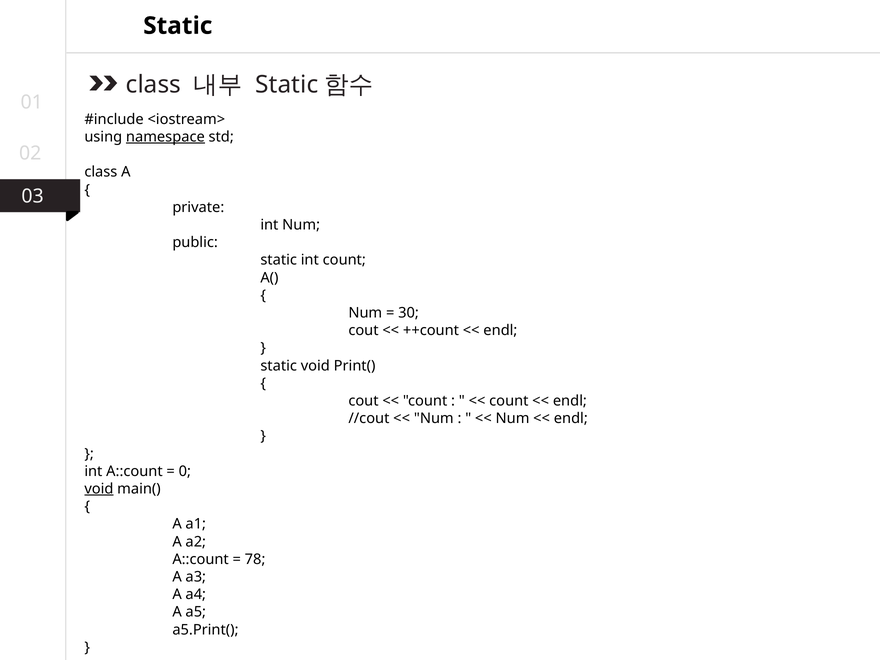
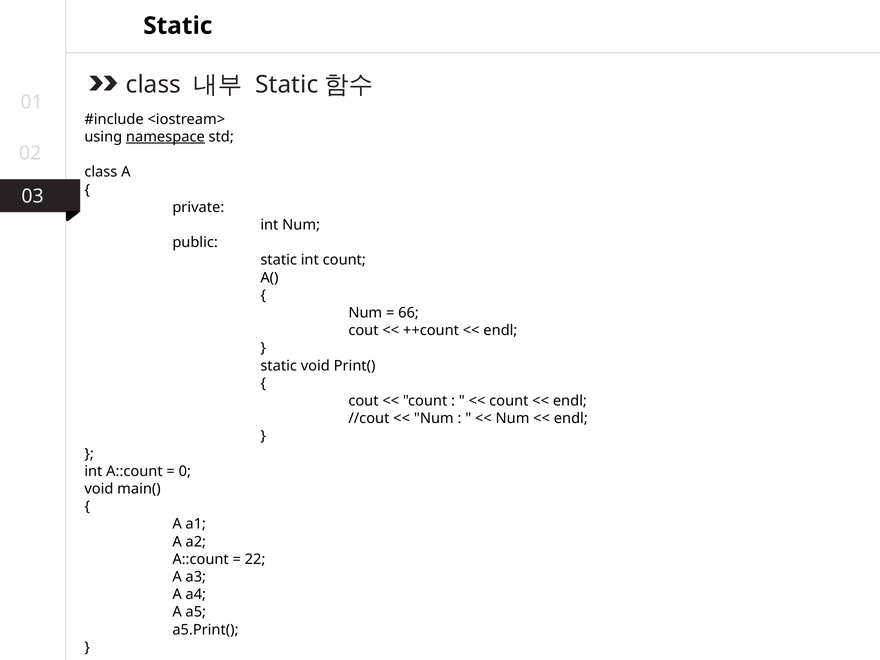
30: 30 -> 66
void at (99, 489) underline: present -> none
78: 78 -> 22
